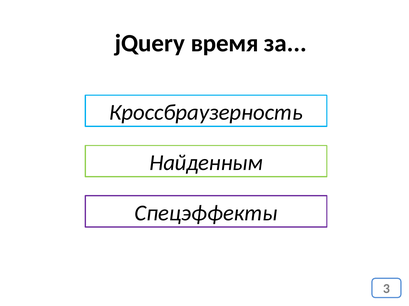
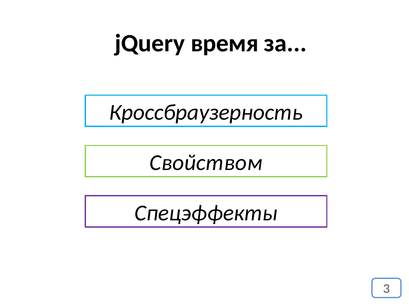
Найденным: Найденным -> Свойством
